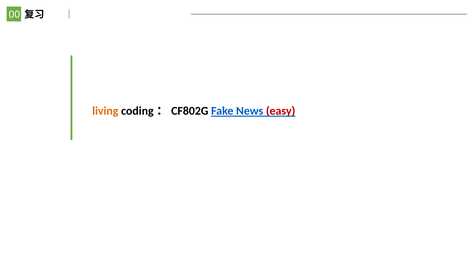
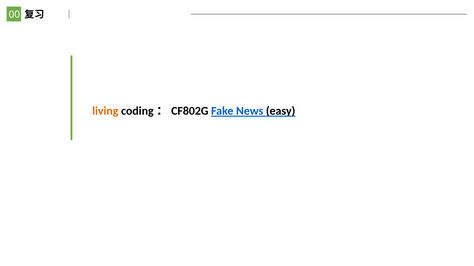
easy colour: red -> black
